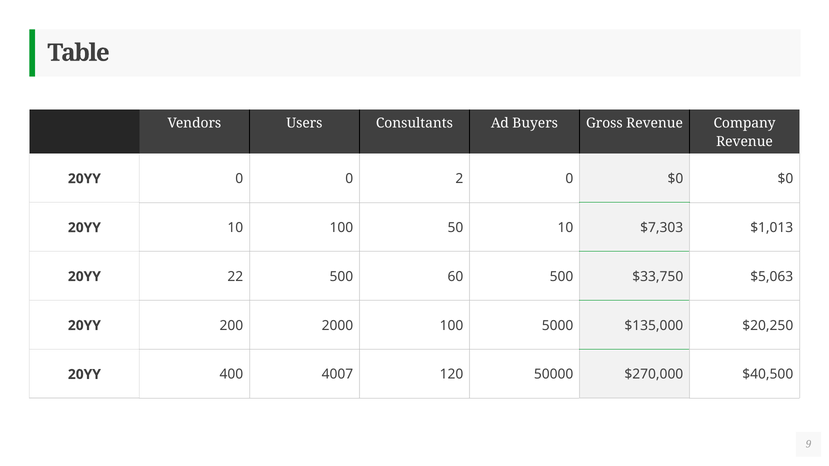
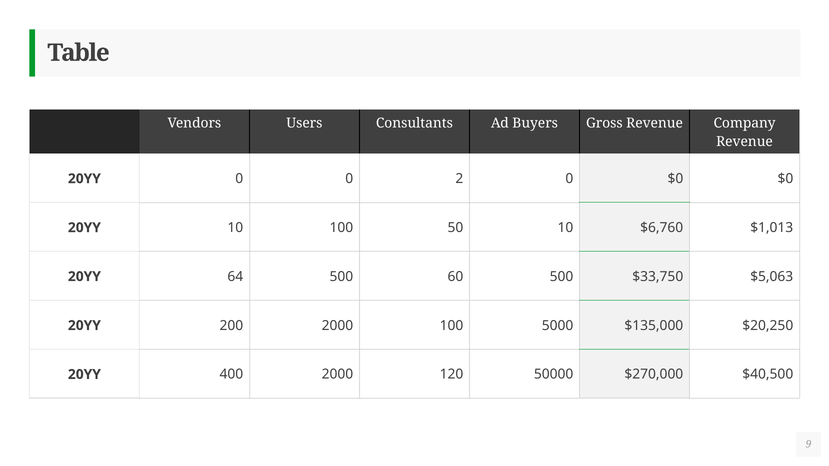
$7,303: $7,303 -> $6,760
22: 22 -> 64
400 4007: 4007 -> 2000
